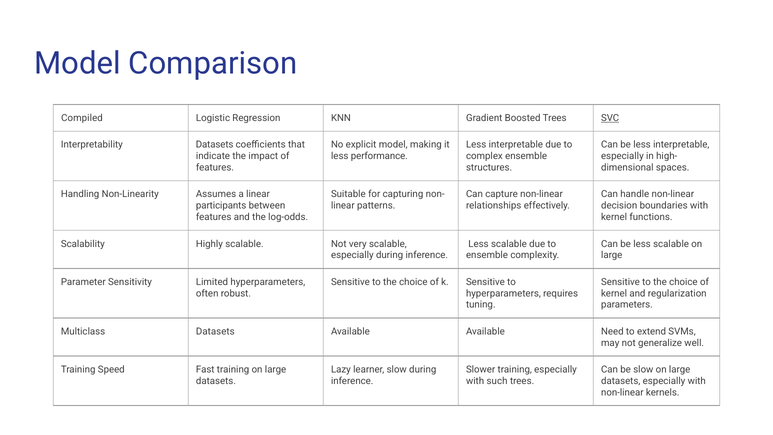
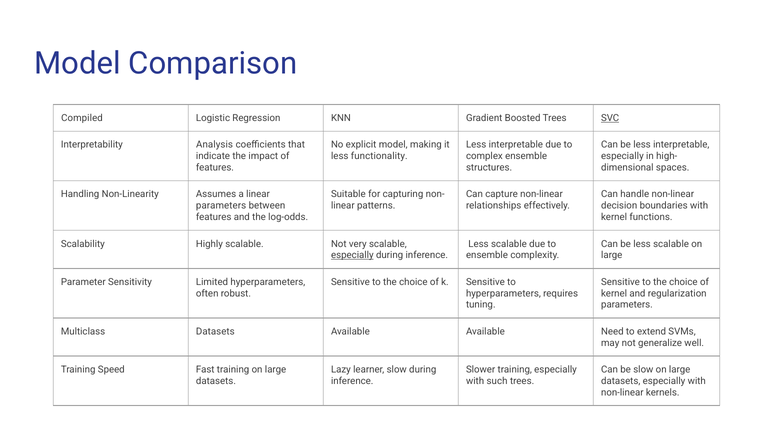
Interpretability Datasets: Datasets -> Analysis
performance: performance -> functionality
participants at (221, 206): participants -> parameters
especially at (352, 255) underline: none -> present
